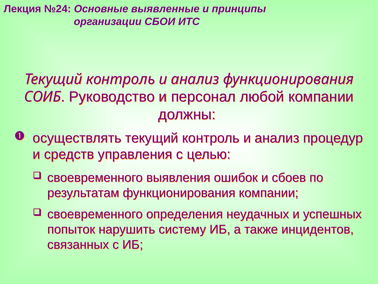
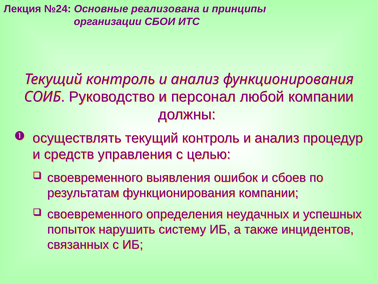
выявленные: выявленные -> реализована
